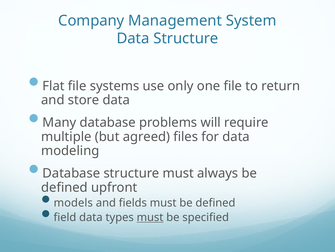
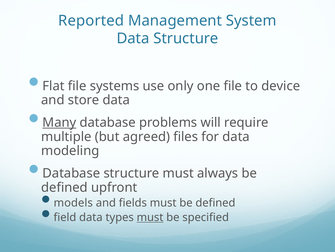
Company: Company -> Reported
return: return -> device
Many underline: none -> present
